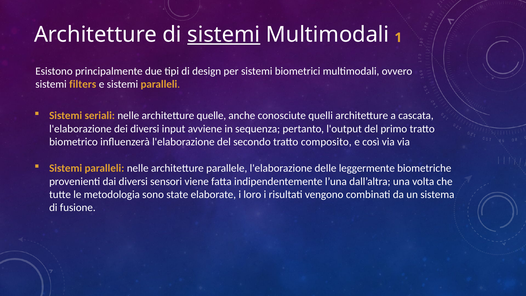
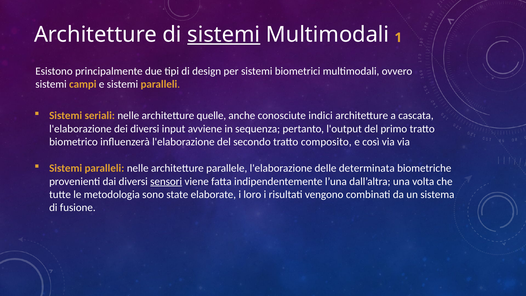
filters: filters -> campi
quelli: quelli -> indici
leggermente: leggermente -> determinata
sensori underline: none -> present
